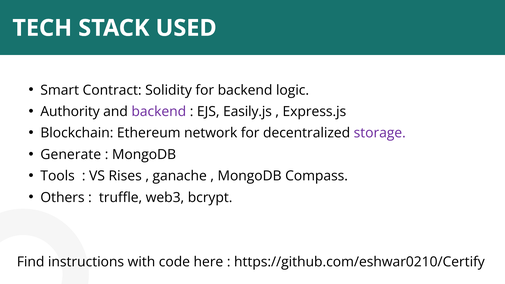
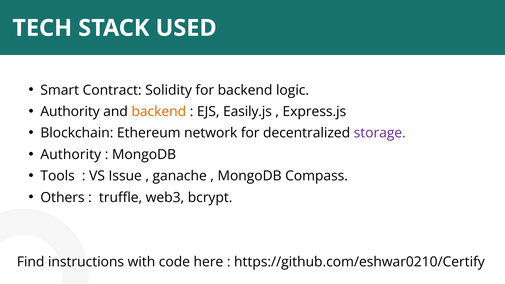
backend at (159, 112) colour: purple -> orange
Generate at (71, 155): Generate -> Authority
Rises: Rises -> Issue
